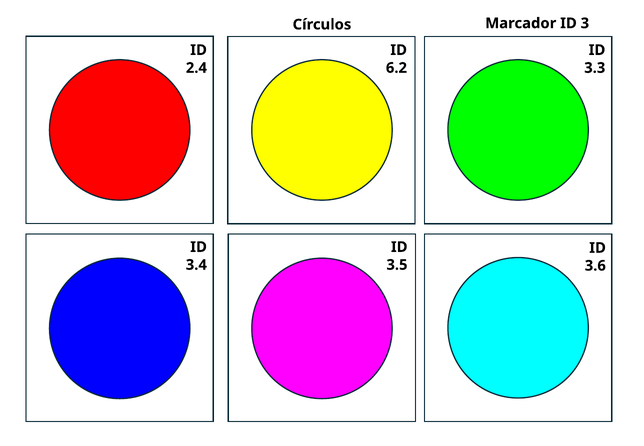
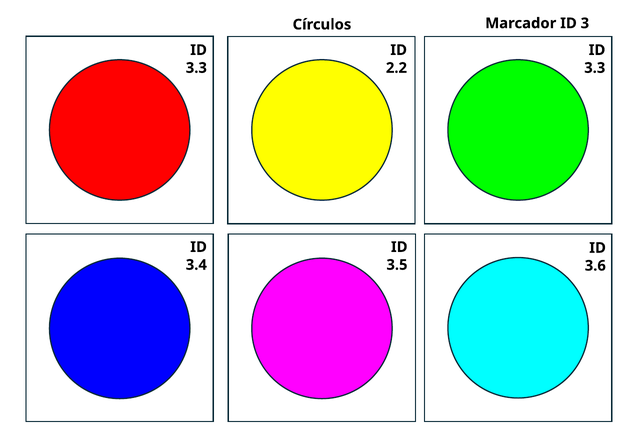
2.4 at (196, 68): 2.4 -> 3.3
6.2: 6.2 -> 2.2
